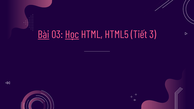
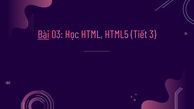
Học underline: present -> none
